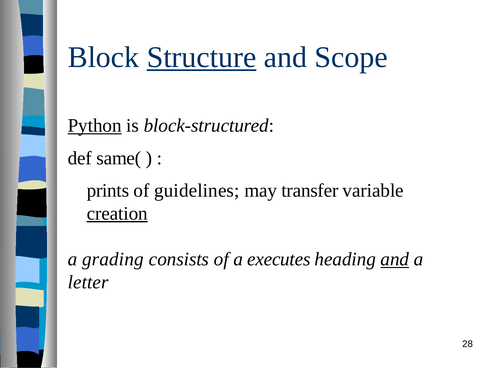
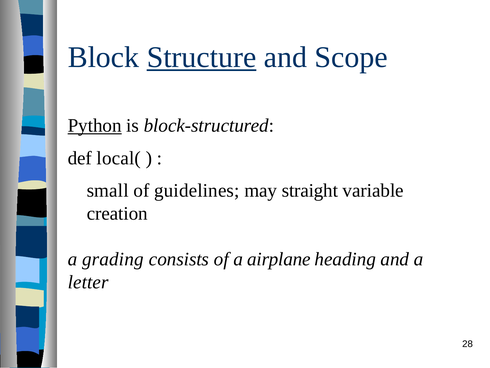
same(: same( -> local(
prints: prints -> small
transfer: transfer -> straight
creation underline: present -> none
executes: executes -> airplane
and at (395, 259) underline: present -> none
